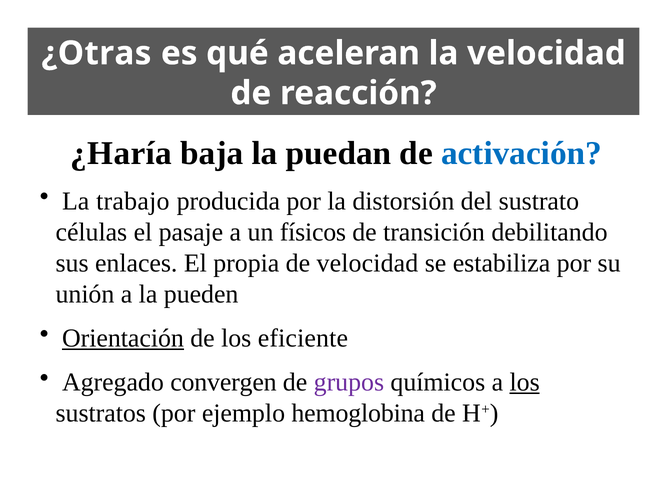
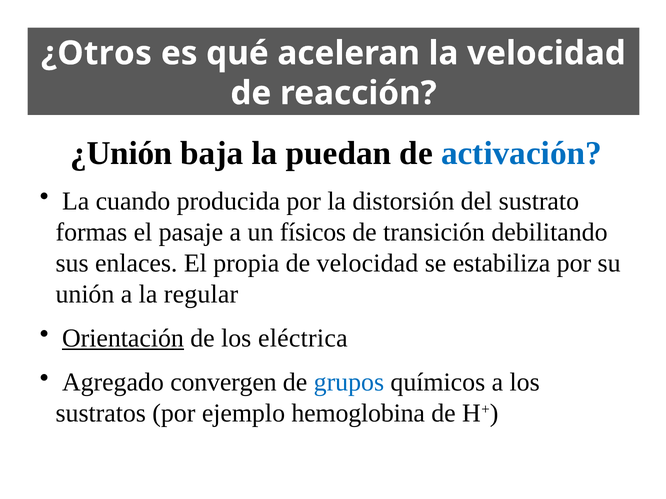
¿Otras: ¿Otras -> ¿Otros
¿Haría: ¿Haría -> ¿Unión
trabajo: trabajo -> cuando
células: células -> formas
pueden: pueden -> regular
eficiente: eficiente -> eléctrica
grupos colour: purple -> blue
los at (525, 383) underline: present -> none
